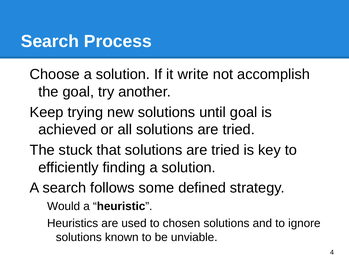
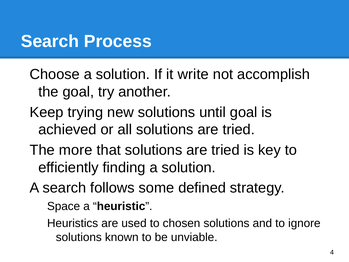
stuck: stuck -> more
Would: Would -> Space
